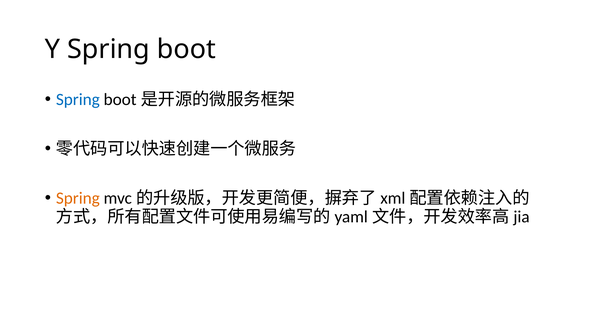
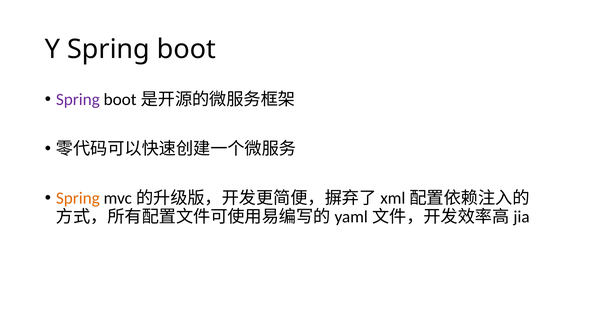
Spring at (78, 100) colour: blue -> purple
